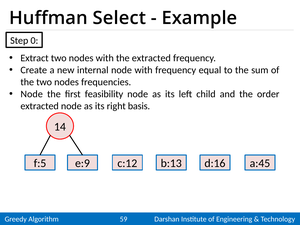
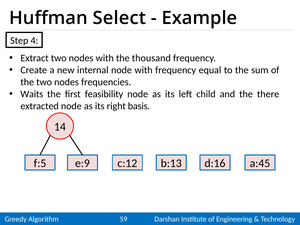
0: 0 -> 4
the extracted: extracted -> thousand
Node at (32, 94): Node -> Waits
order: order -> there
